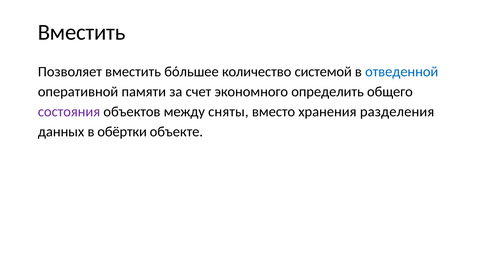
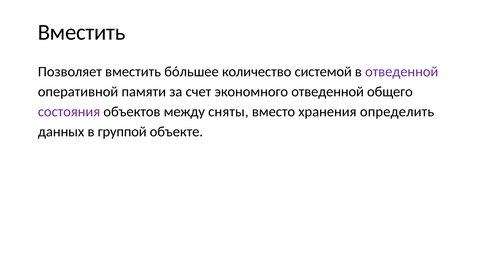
отведенной at (402, 72) colour: blue -> purple
экономного определить: определить -> отведенной
разделения: разделения -> определить
обёртки: обёртки -> группой
